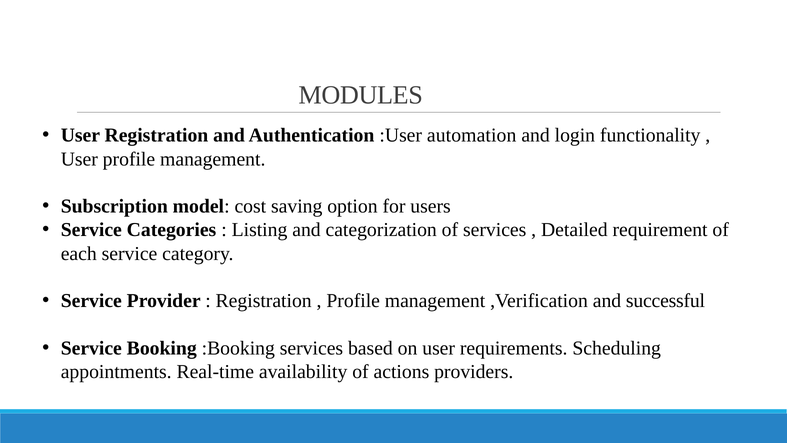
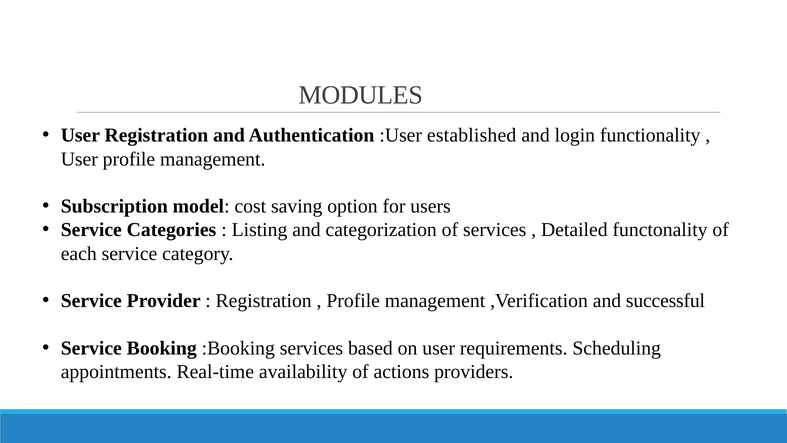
automation: automation -> established
requirement: requirement -> functonality
